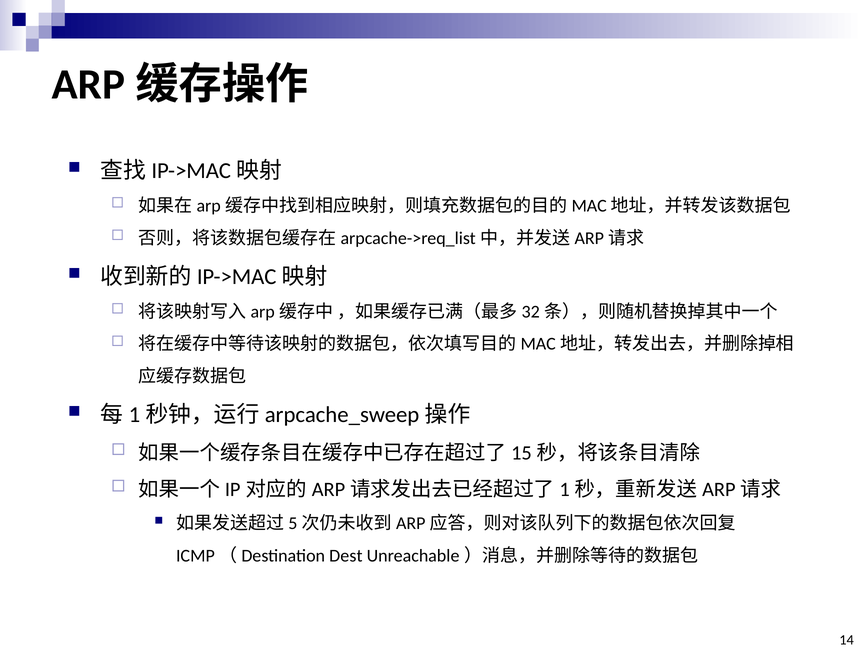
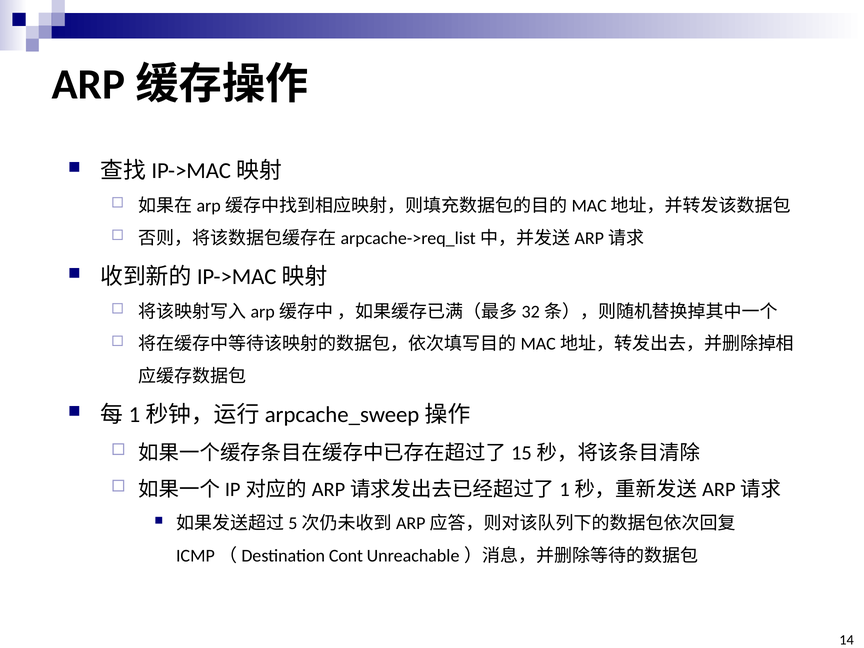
Dest: Dest -> Cont
